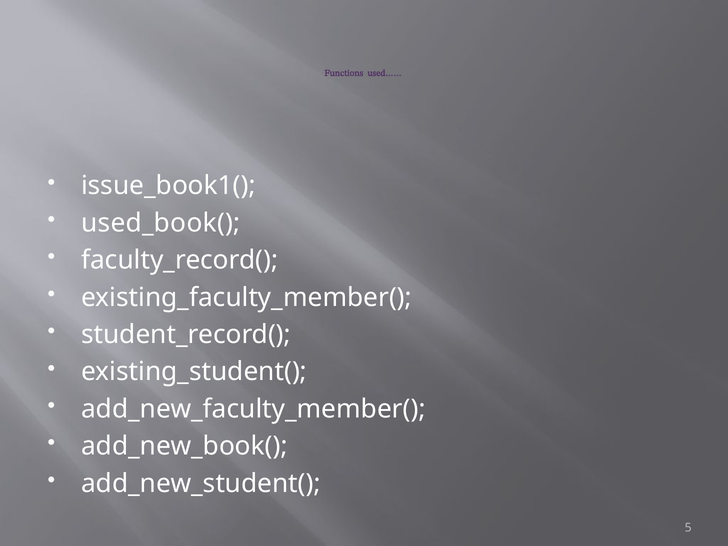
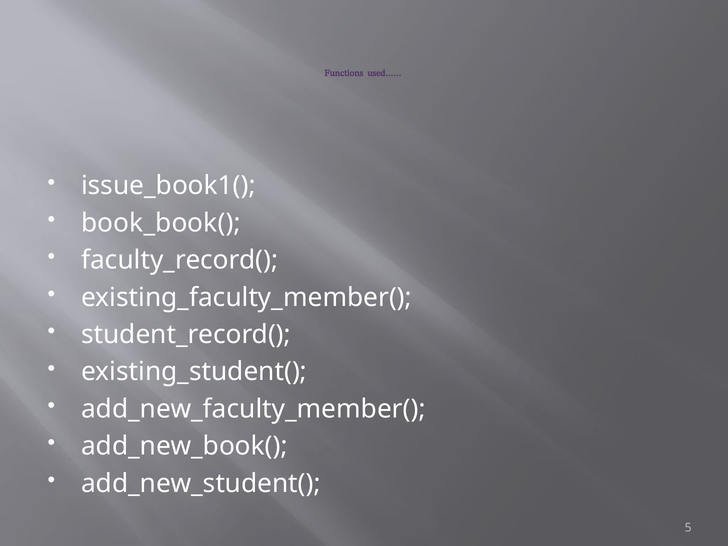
used_book(: used_book( -> book_book(
